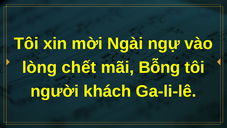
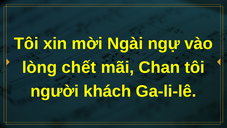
Bỗng: Bỗng -> Chan
